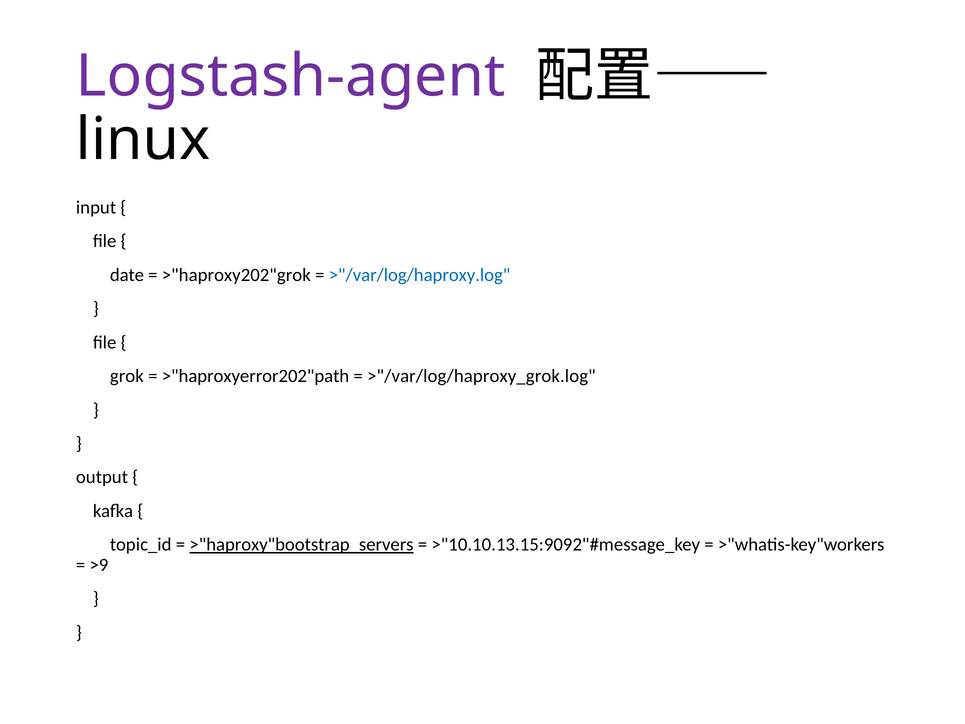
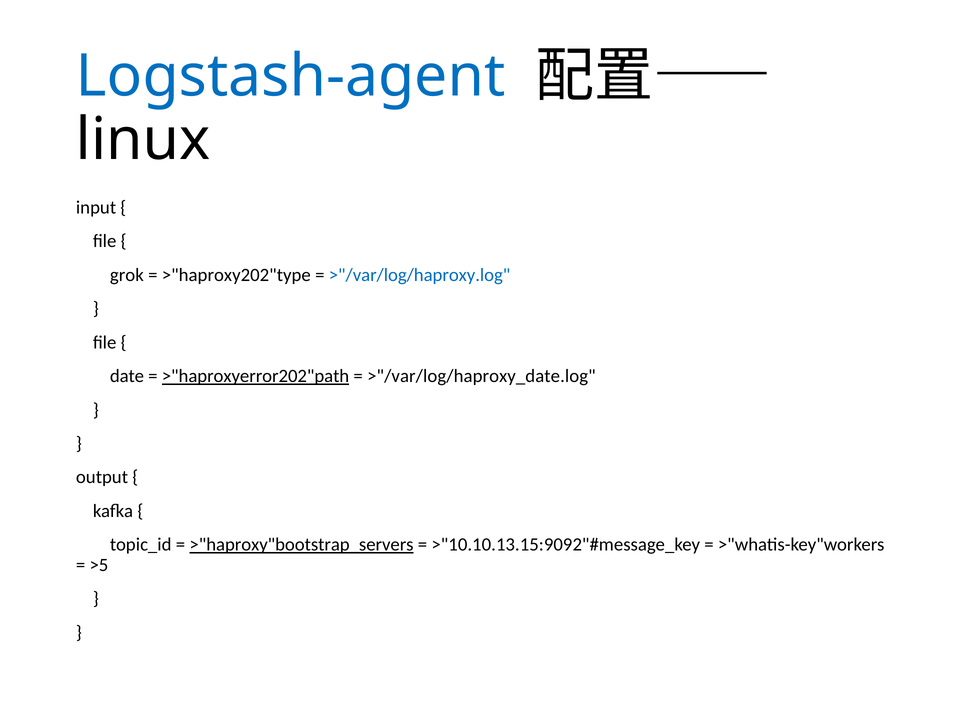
Logstash-agent colour: purple -> blue
date: date -> grok
>"haproxy202"grok: >"haproxy202"grok -> >"haproxy202"type
grok: grok -> date
>"haproxyerror202"path underline: none -> present
>"/var/log/haproxy_grok.log: >"/var/log/haproxy_grok.log -> >"/var/log/haproxy_date.log
>9: >9 -> >5
